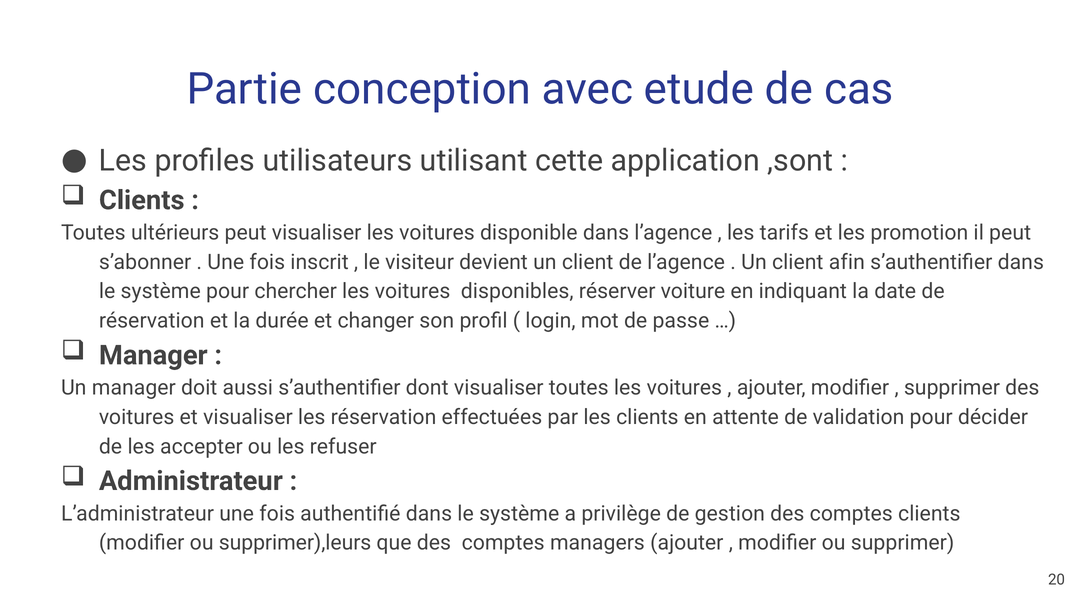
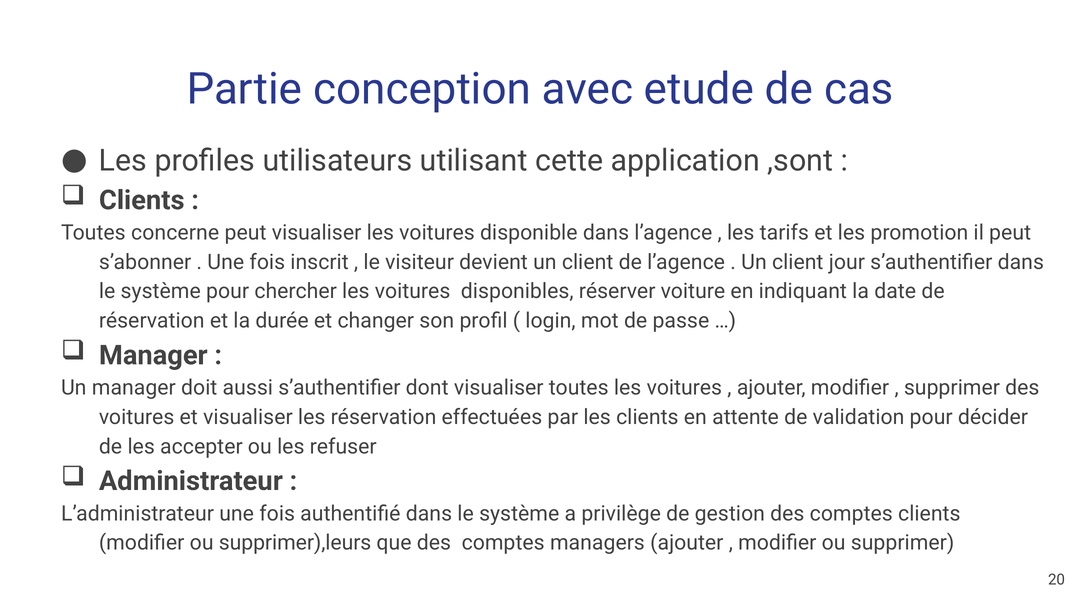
ultérieurs: ultérieurs -> concerne
afin: afin -> jour
